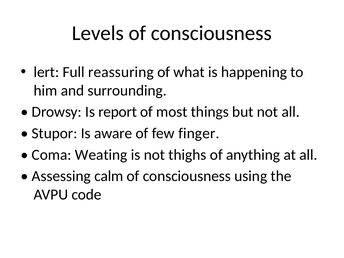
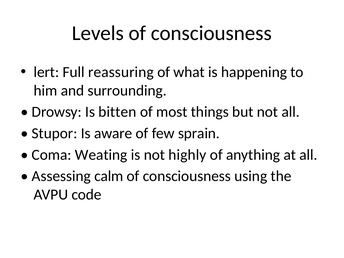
report: report -> bitten
finger: finger -> sprain
thighs: thighs -> highly
